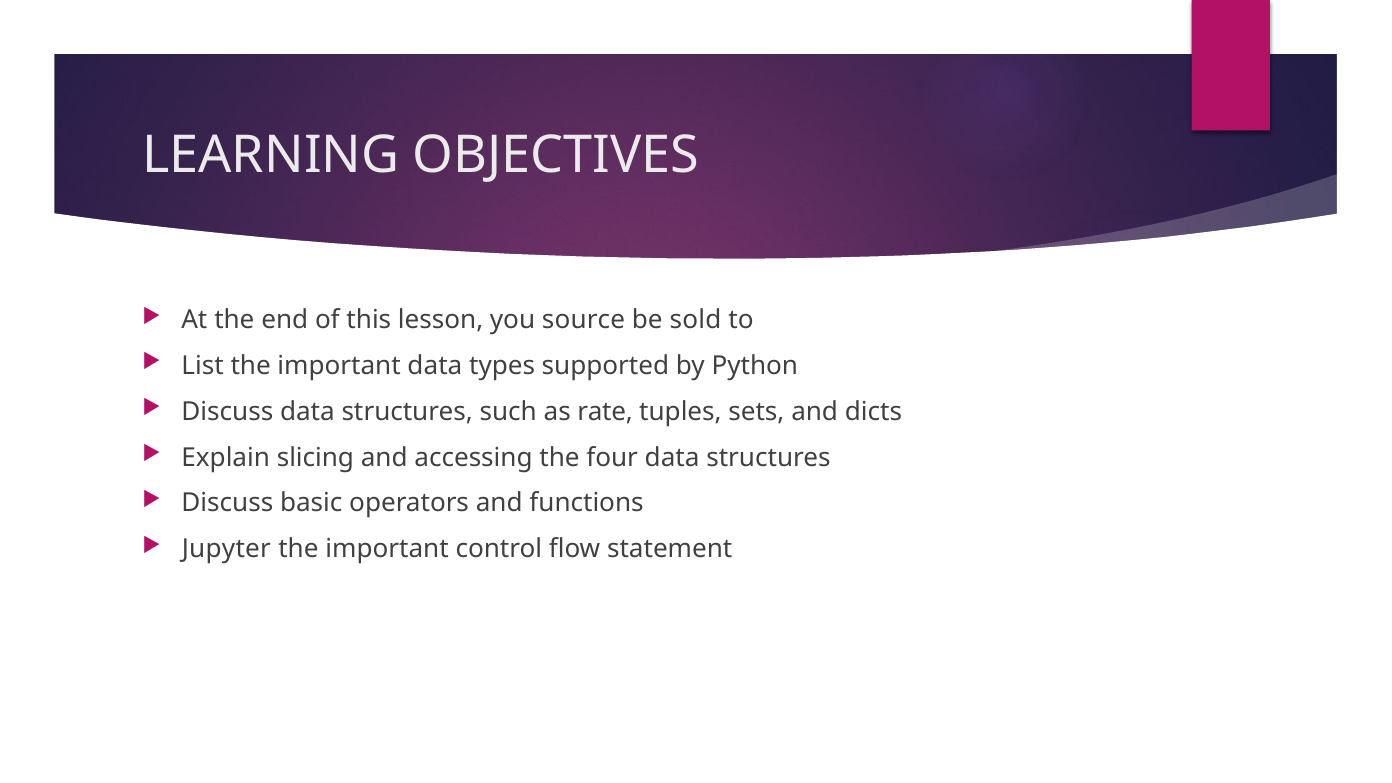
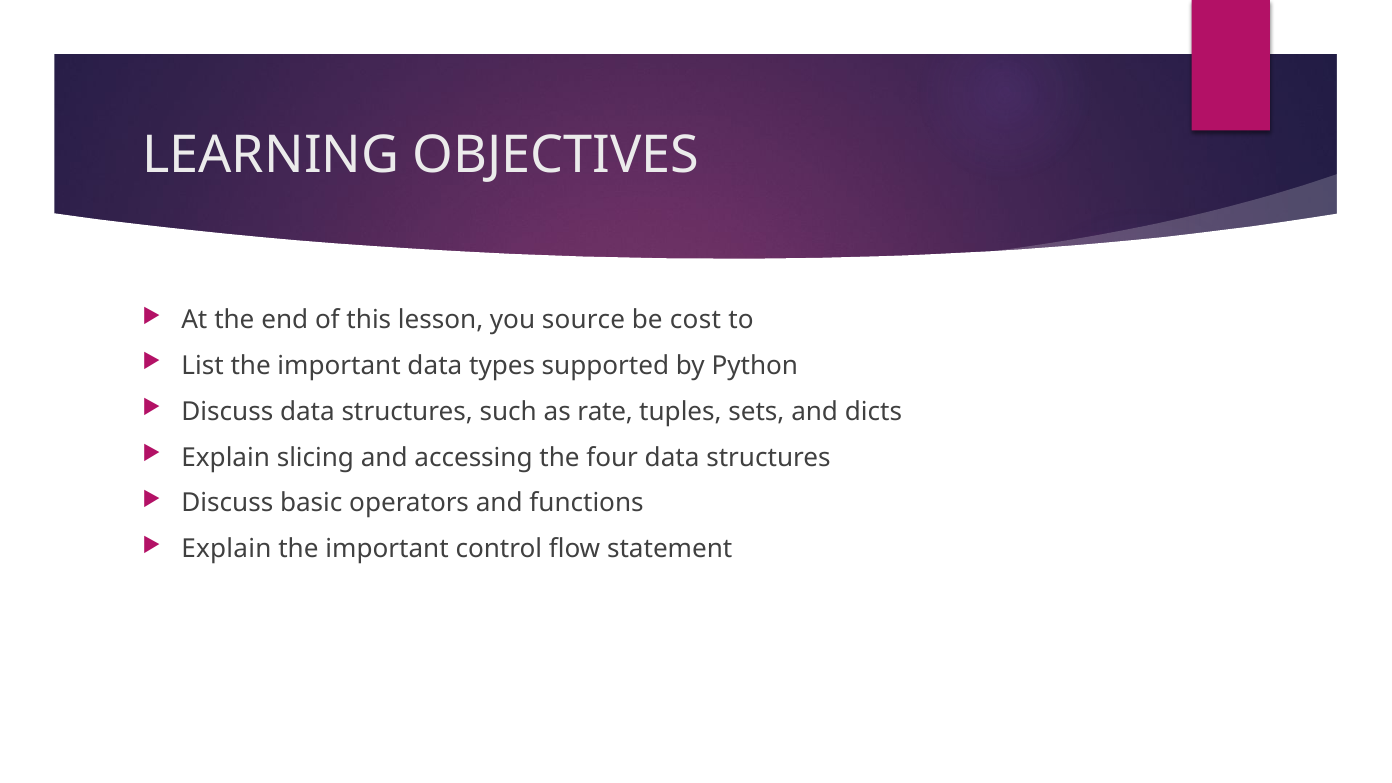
sold: sold -> cost
Jupyter at (226, 549): Jupyter -> Explain
